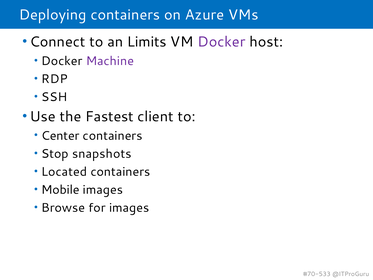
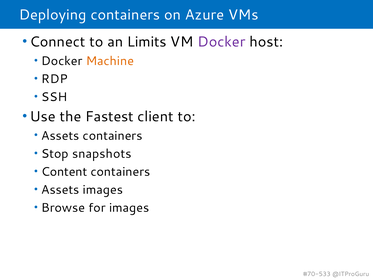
Machine colour: purple -> orange
Center at (60, 136): Center -> Assets
Located: Located -> Content
Mobile at (60, 190): Mobile -> Assets
